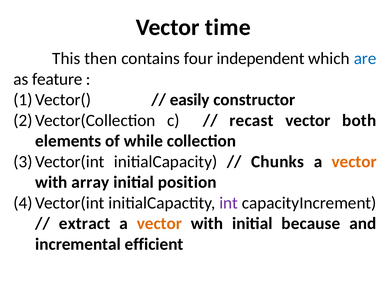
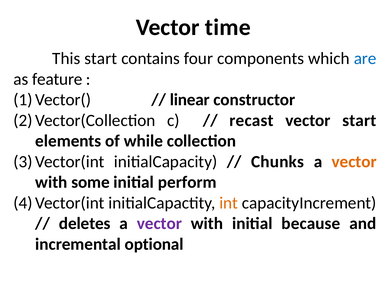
This then: then -> start
independent: independent -> components
easily: easily -> linear
vector both: both -> start
array: array -> some
position: position -> perform
int colour: purple -> orange
extract: extract -> deletes
vector at (159, 224) colour: orange -> purple
efficient: efficient -> optional
